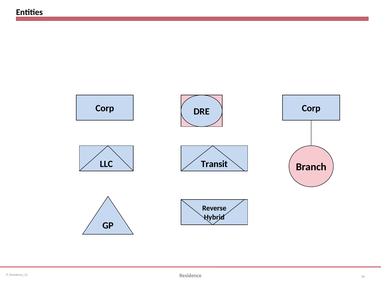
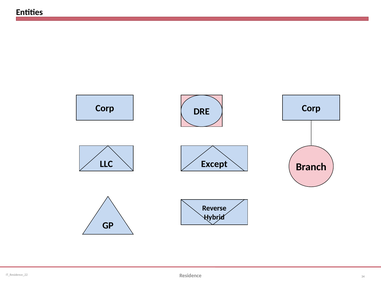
Transit: Transit -> Except
